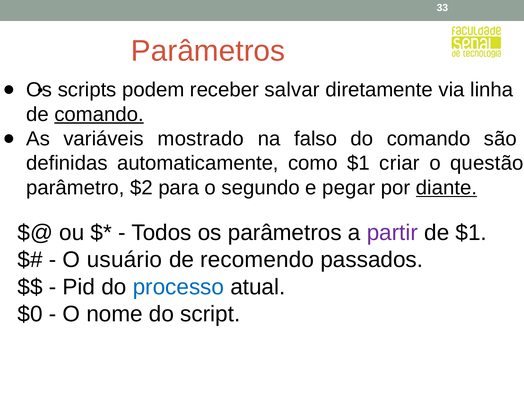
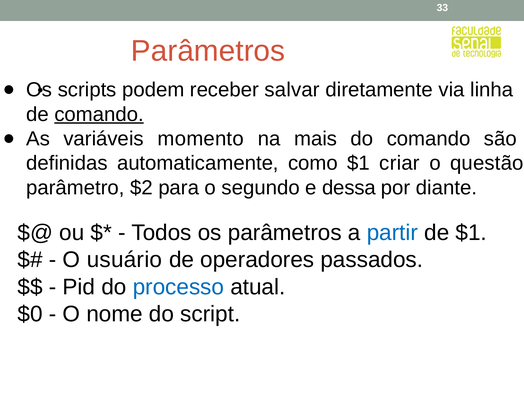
mostrado: mostrado -> momento
falso: falso -> mais
pegar: pegar -> dessa
diante underline: present -> none
partir colour: purple -> blue
recomendo: recomendo -> operadores
